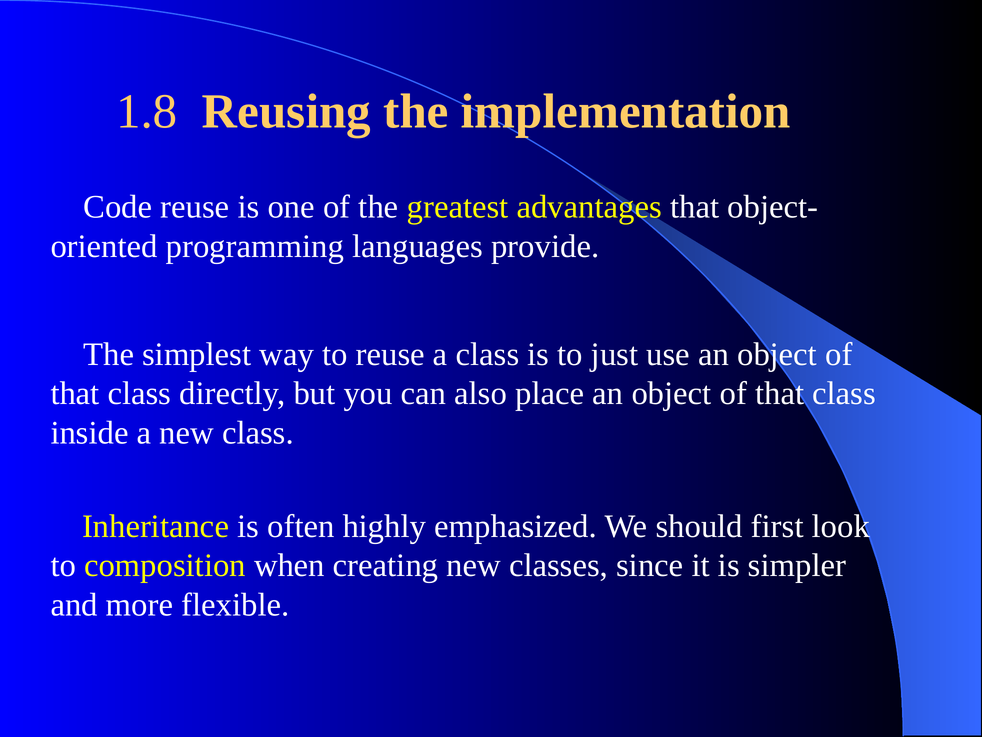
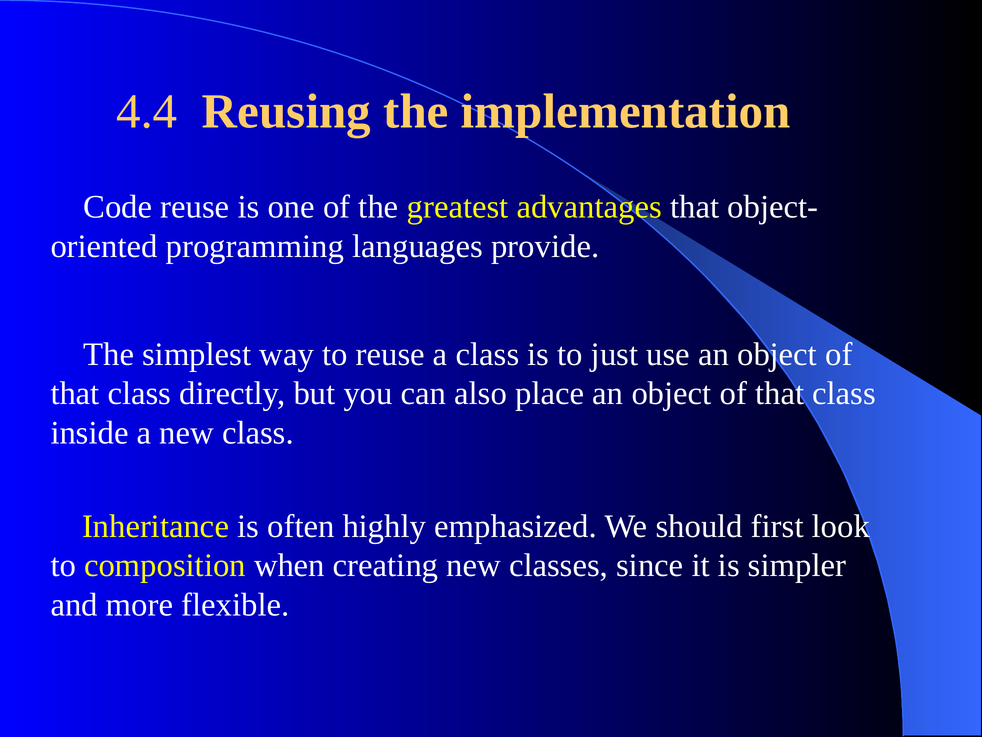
1.8: 1.8 -> 4.4
